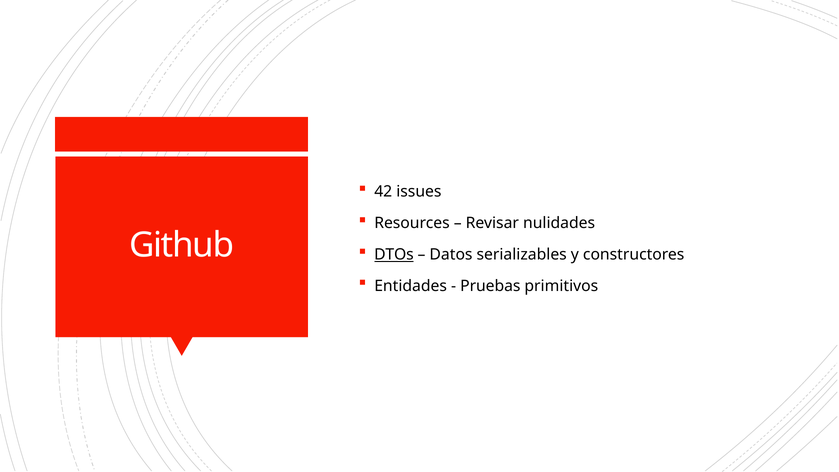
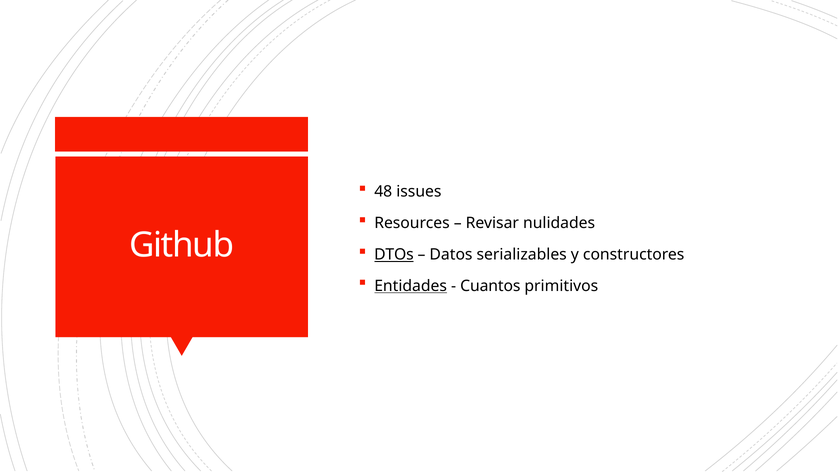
42: 42 -> 48
Entidades underline: none -> present
Pruebas: Pruebas -> Cuantos
